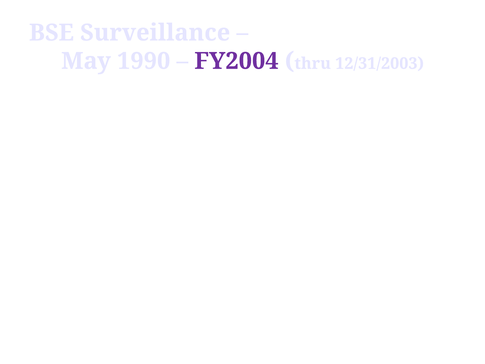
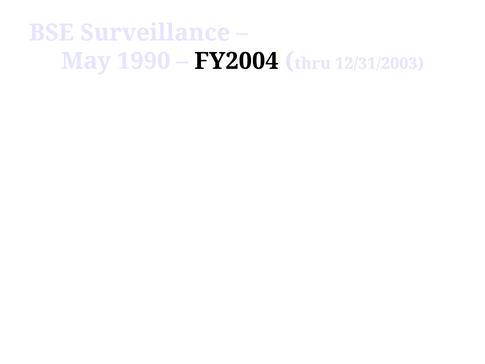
FY2004 colour: purple -> black
